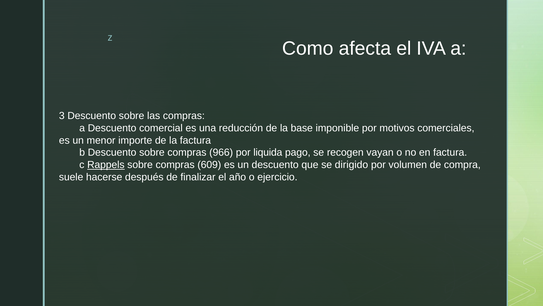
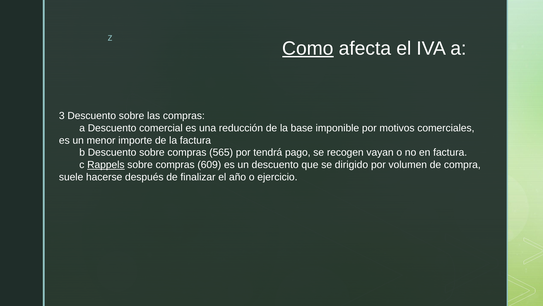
Como underline: none -> present
966: 966 -> 565
liquida: liquida -> tendrá
